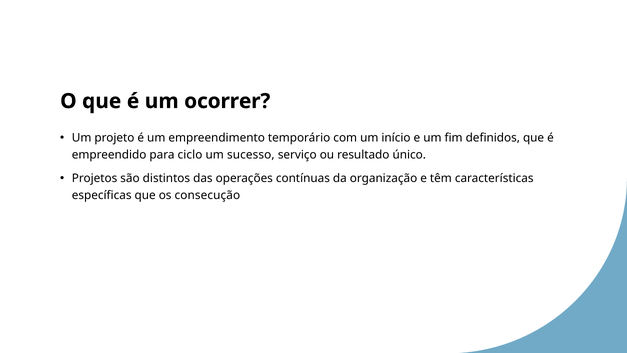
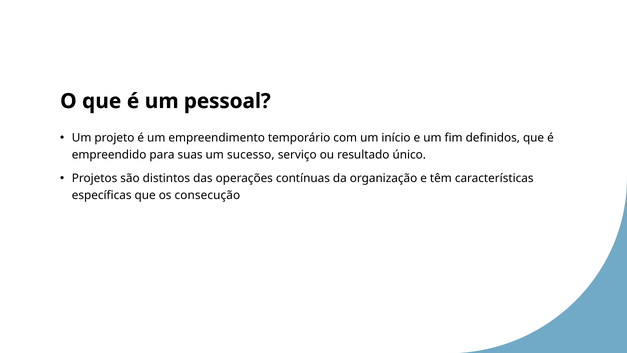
ocorrer: ocorrer -> pessoal
ciclo: ciclo -> suas
